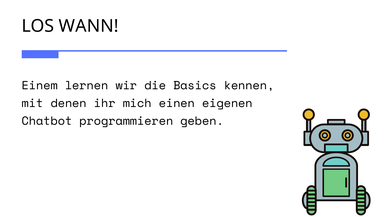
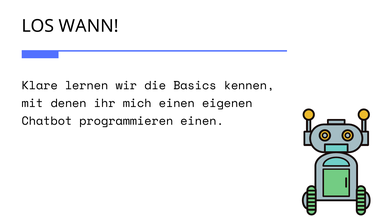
Einem: Einem -> Klare
programmieren geben: geben -> einen
